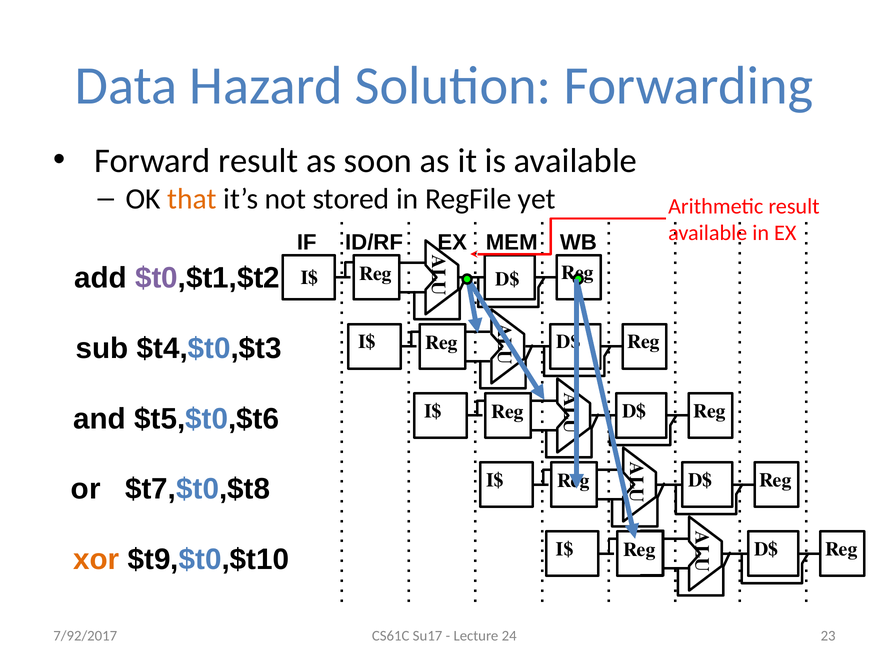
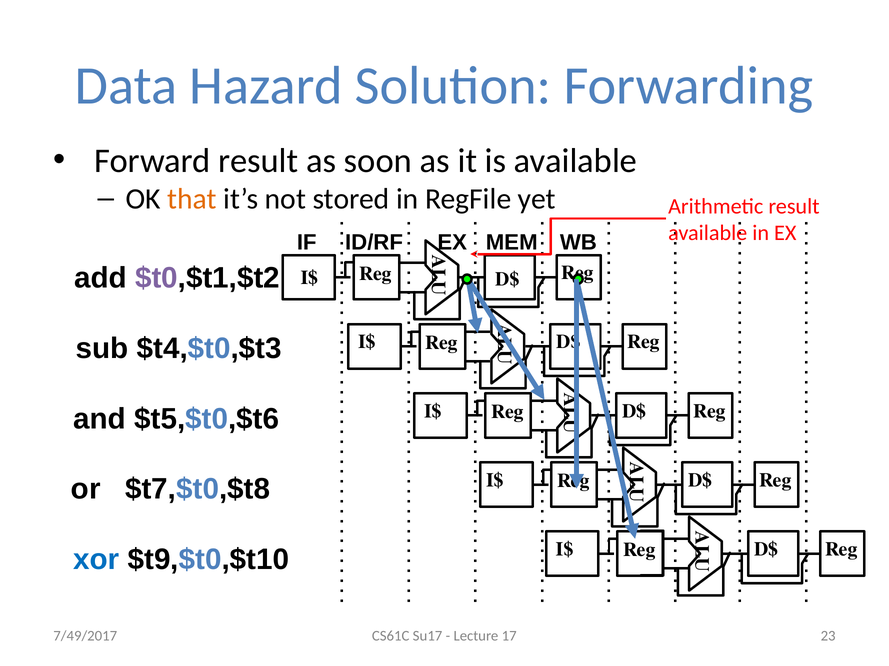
xor colour: orange -> blue
7/92/2017: 7/92/2017 -> 7/49/2017
24: 24 -> 17
